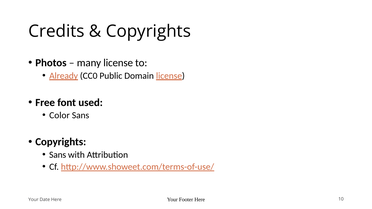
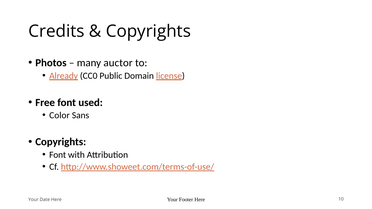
many license: license -> auctor
Sans at (58, 155): Sans -> Font
